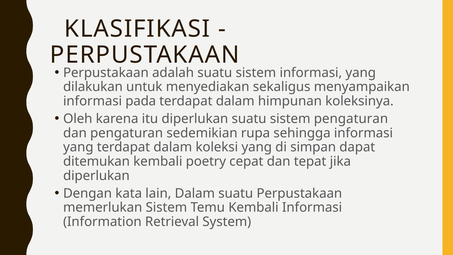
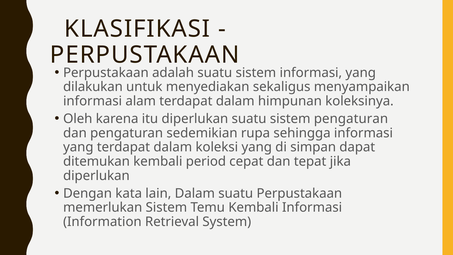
pada: pada -> alam
poetry: poetry -> period
